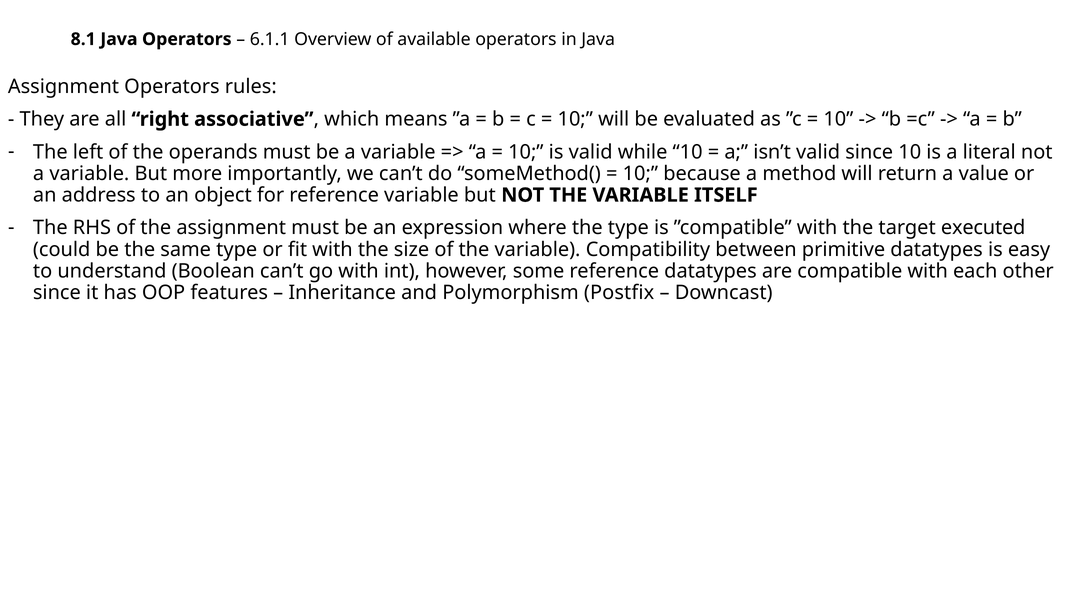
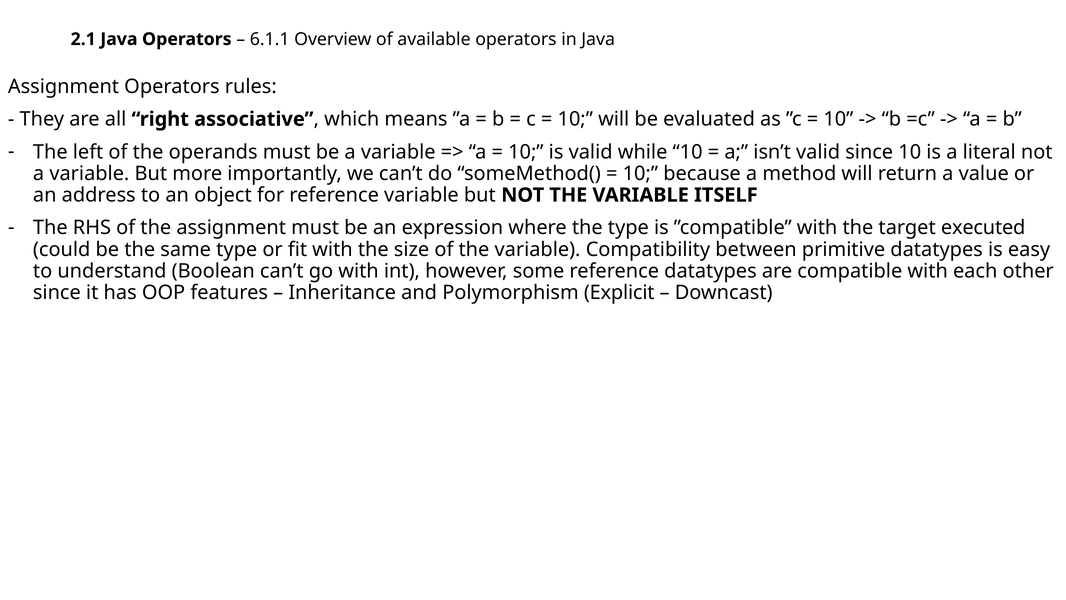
8.1: 8.1 -> 2.1
Postfix: Postfix -> Explicit
